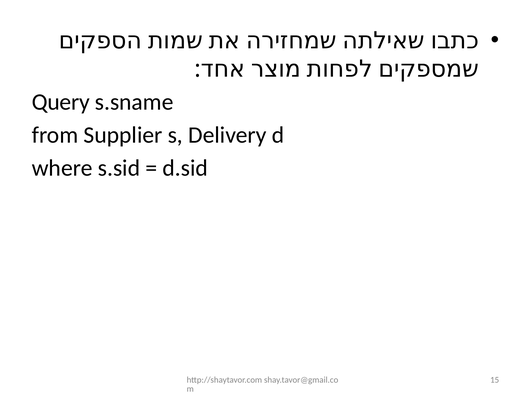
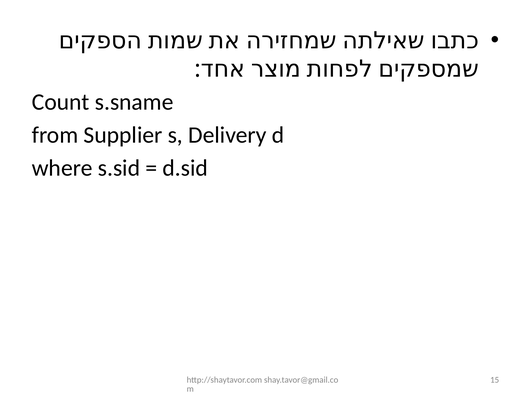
Query: Query -> Count
